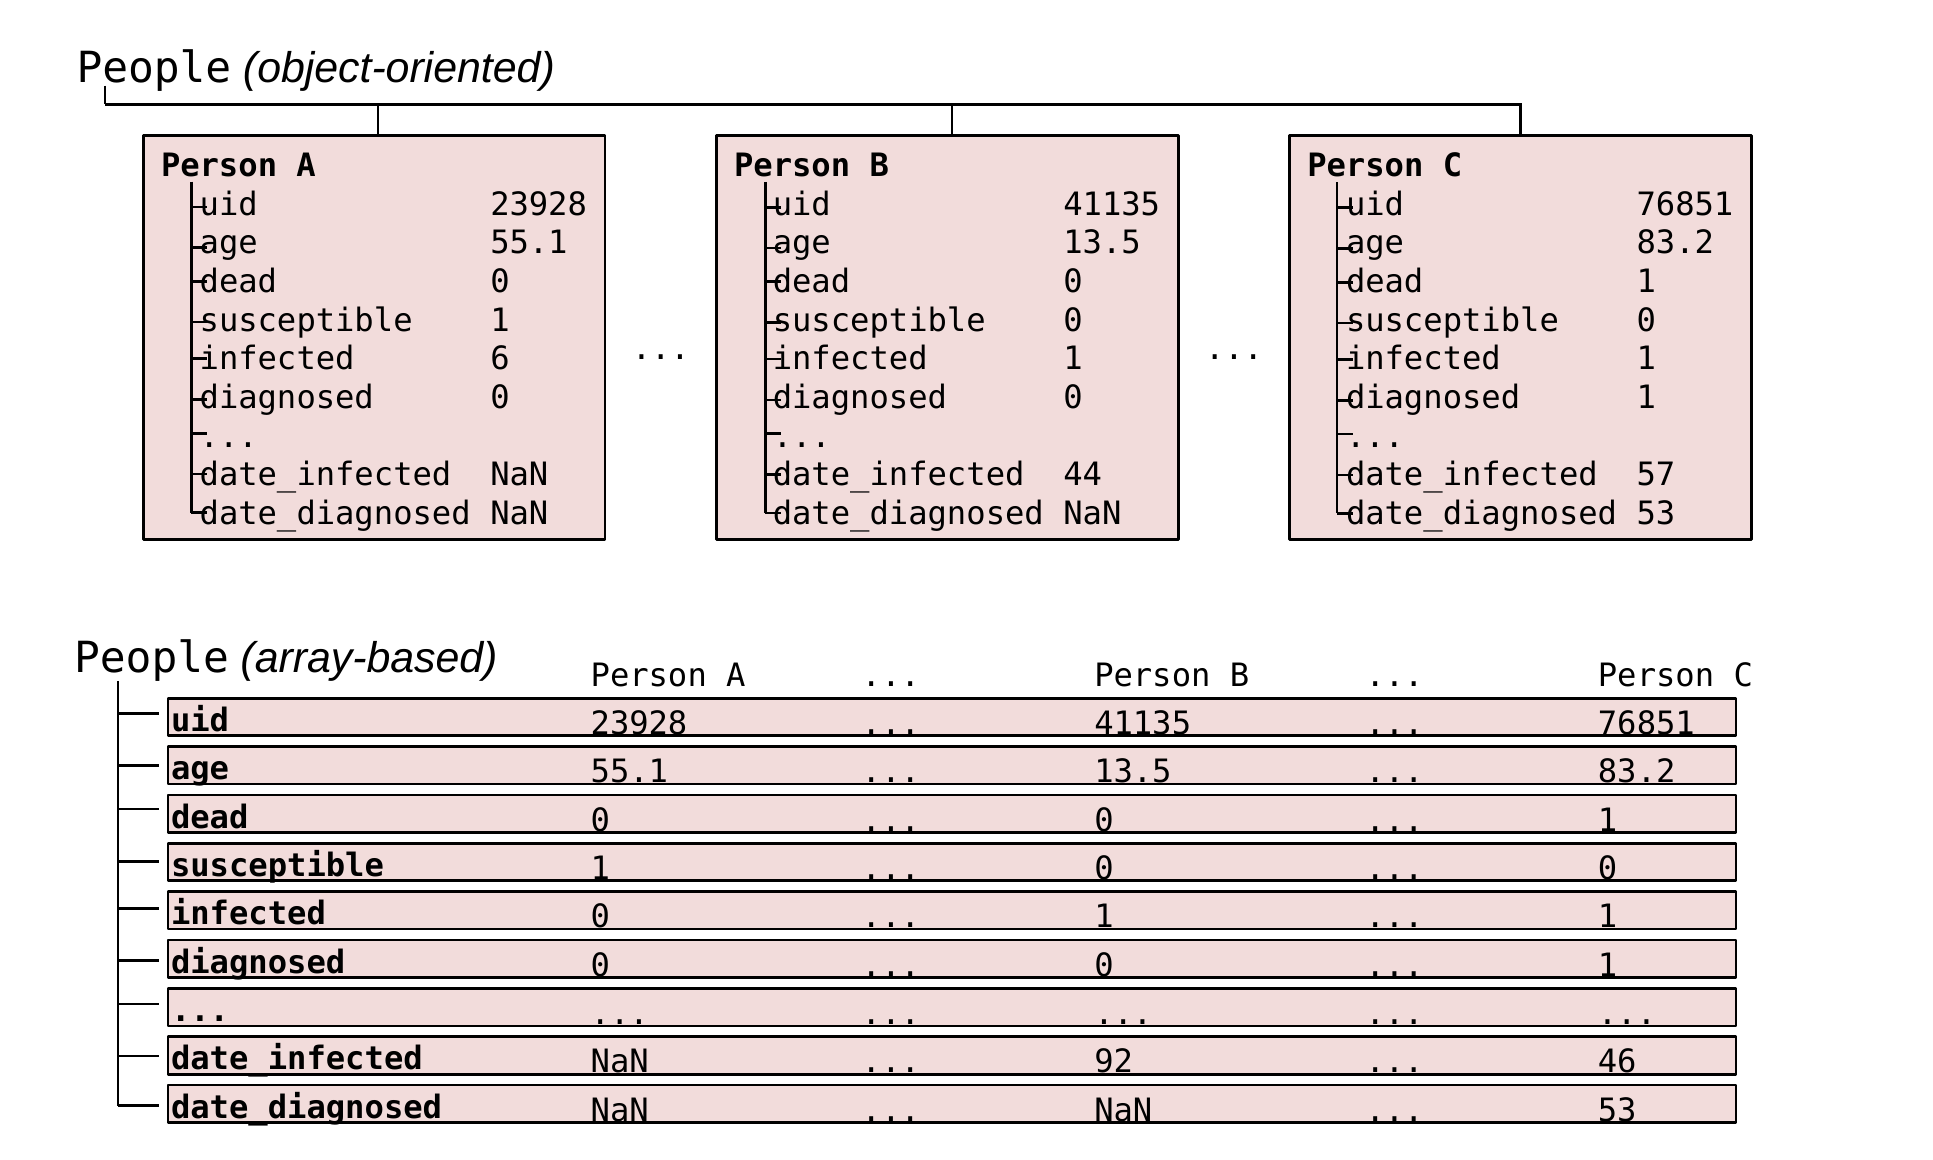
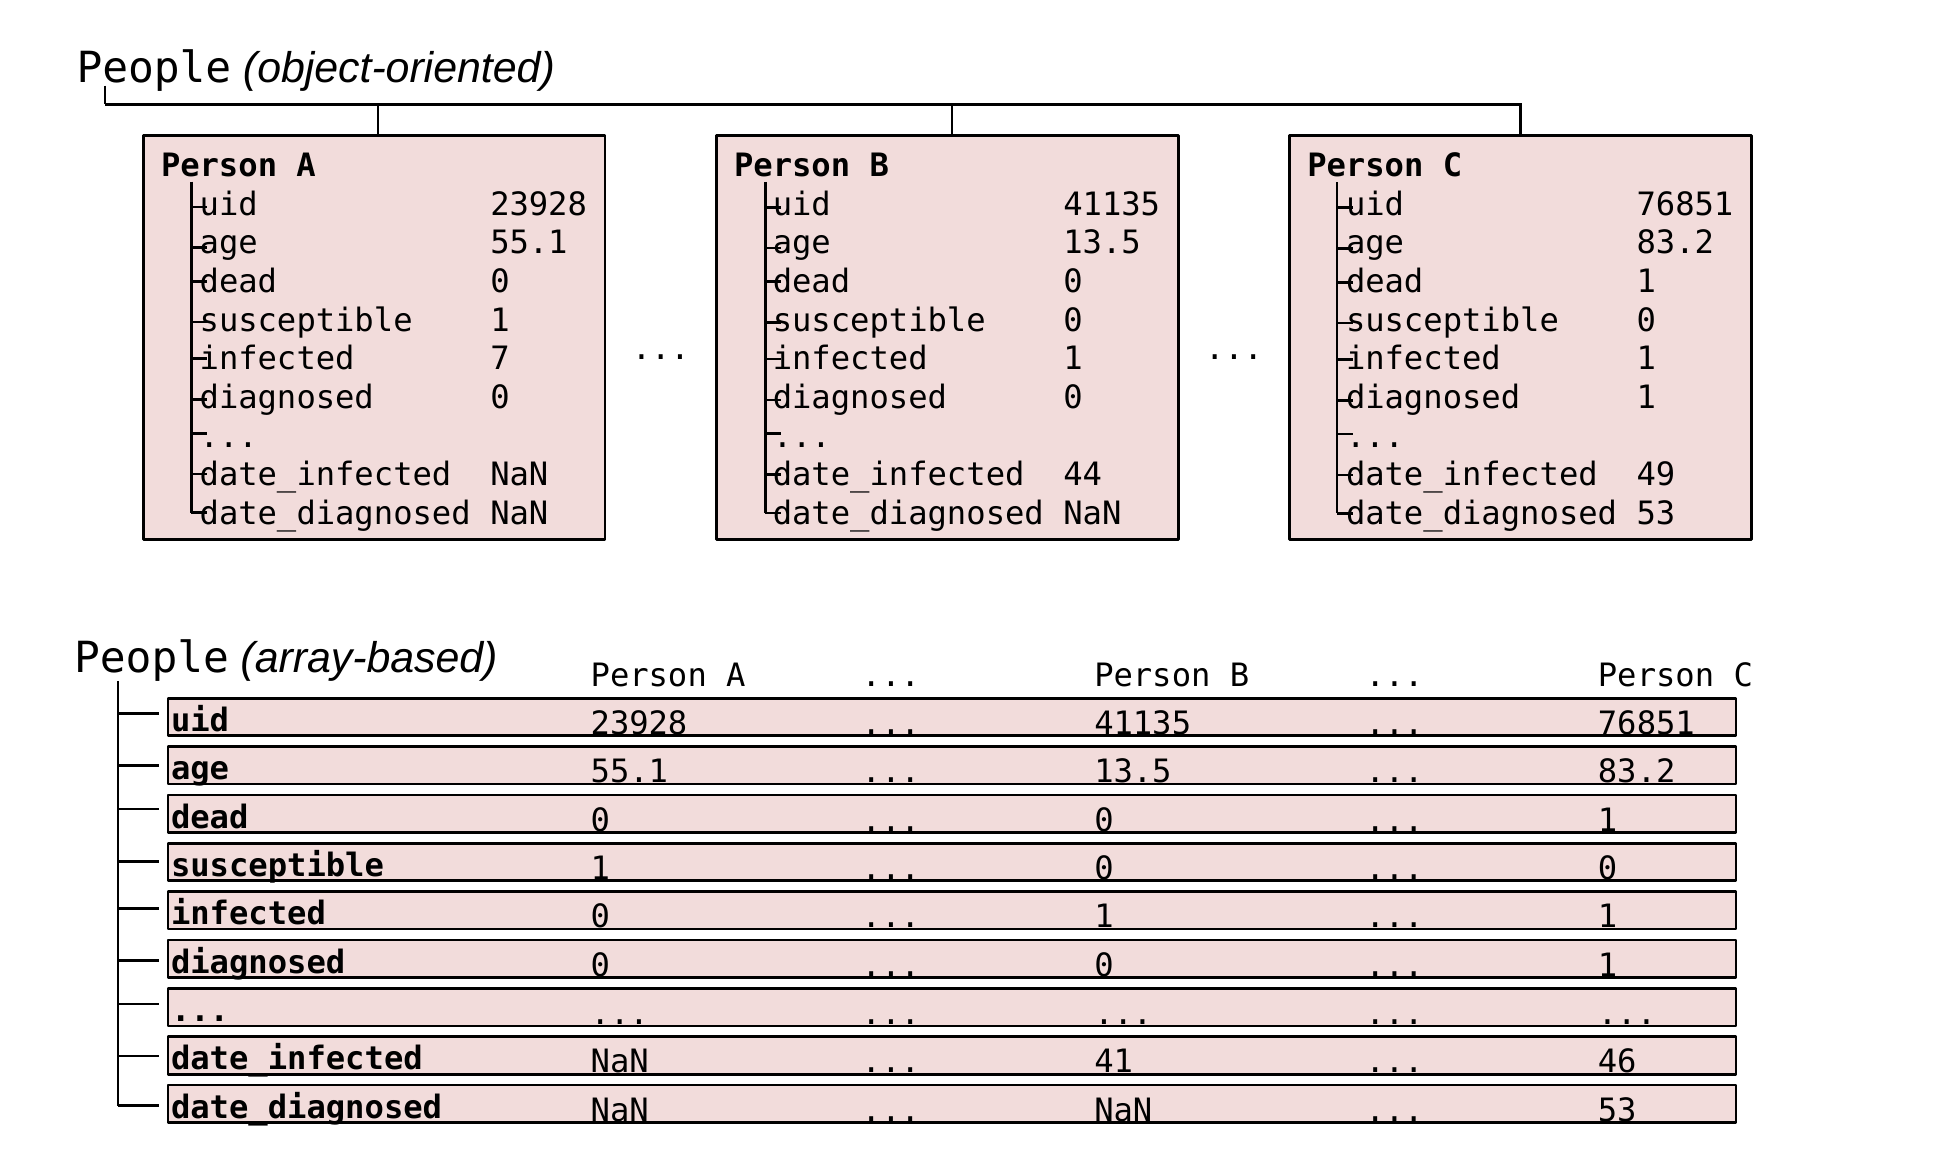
6: 6 -> 7
57: 57 -> 49
92: 92 -> 41
